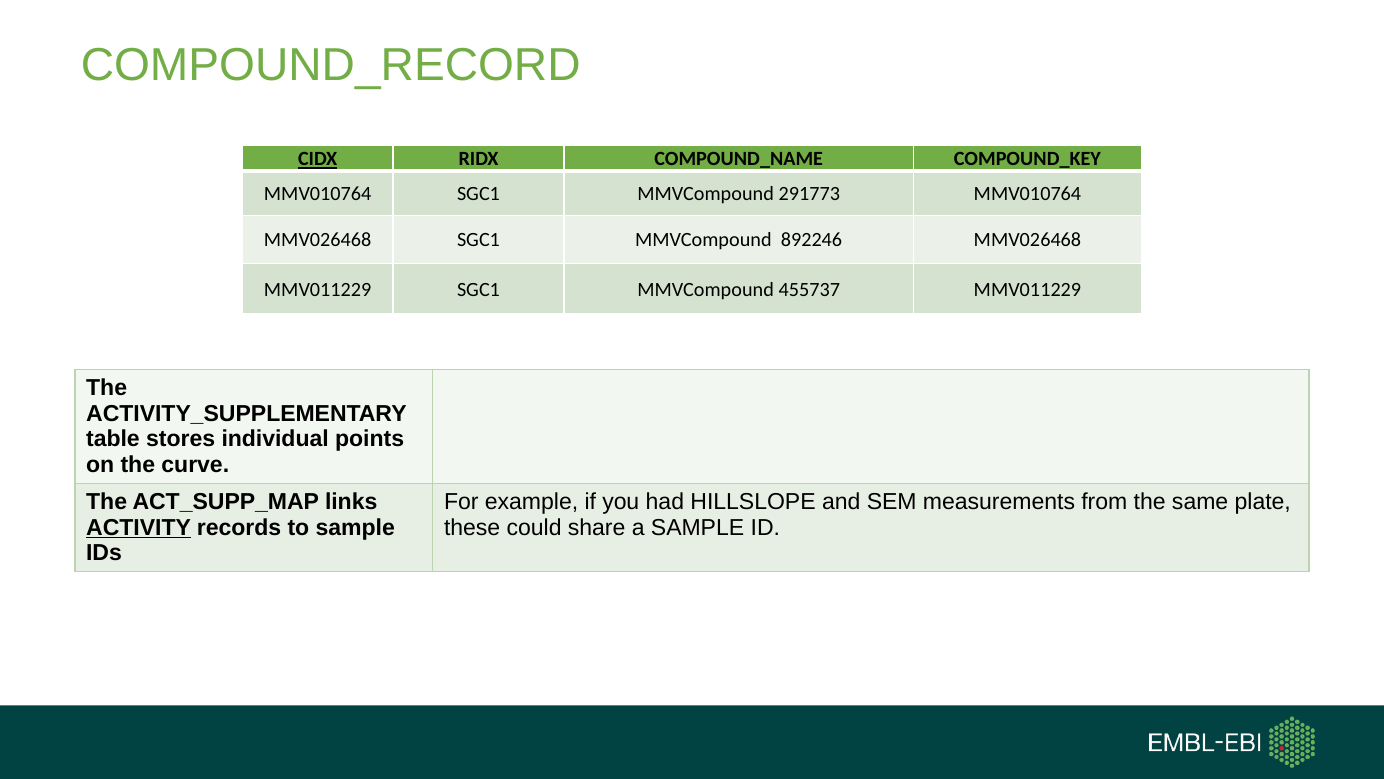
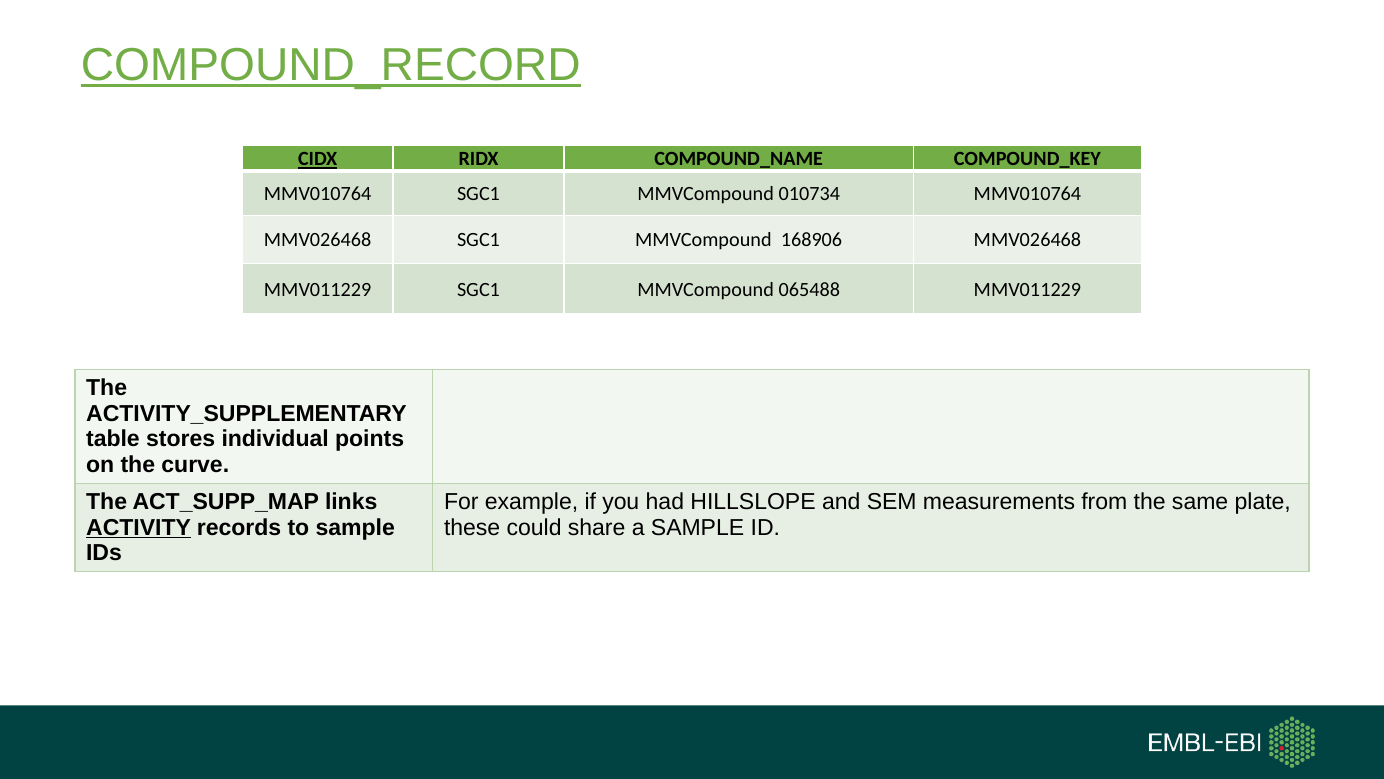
COMPOUND_RECORD underline: none -> present
291773: 291773 -> 010734
892246: 892246 -> 168906
455737: 455737 -> 065488
